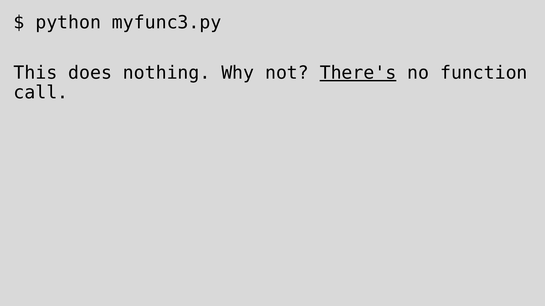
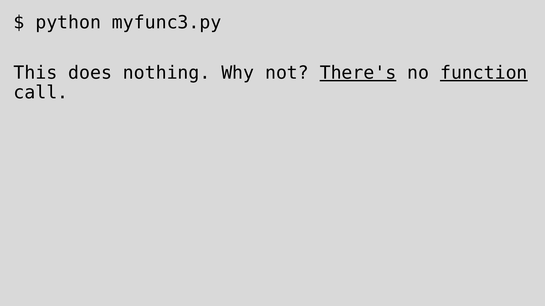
function underline: none -> present
